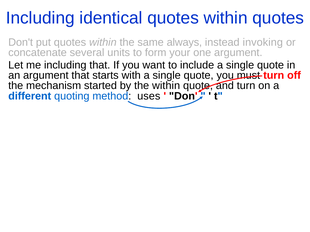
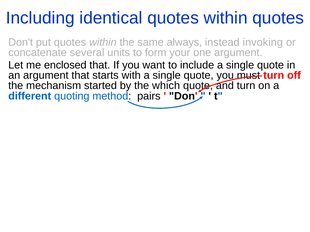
me including: including -> enclosed
the within: within -> which
uses: uses -> pairs
